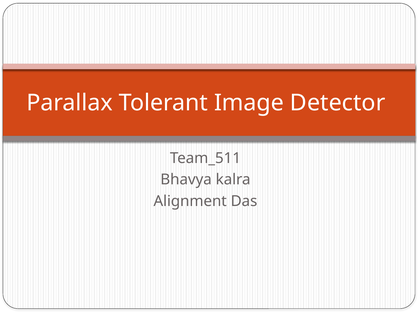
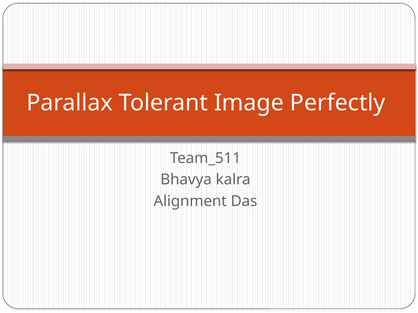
Detector: Detector -> Perfectly
